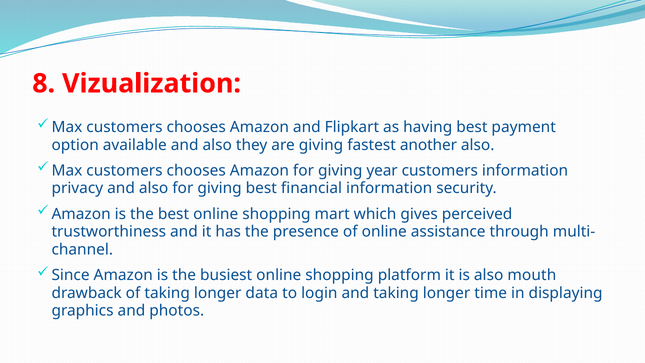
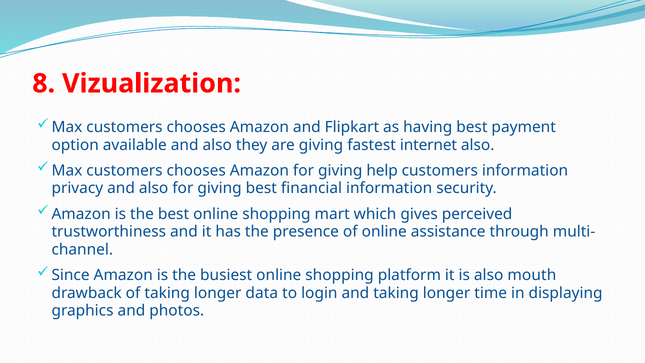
another: another -> internet
year: year -> help
